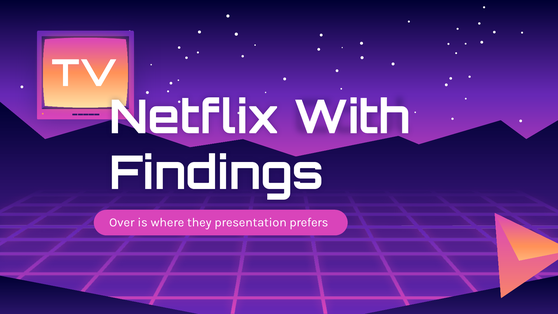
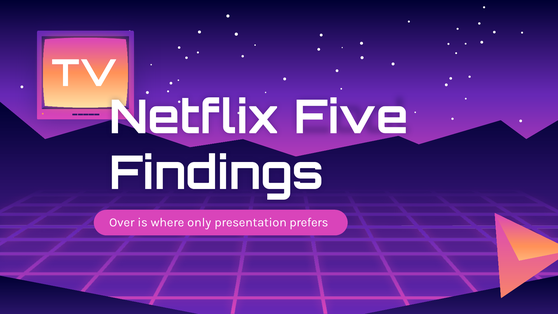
With: With -> Five
they: they -> only
